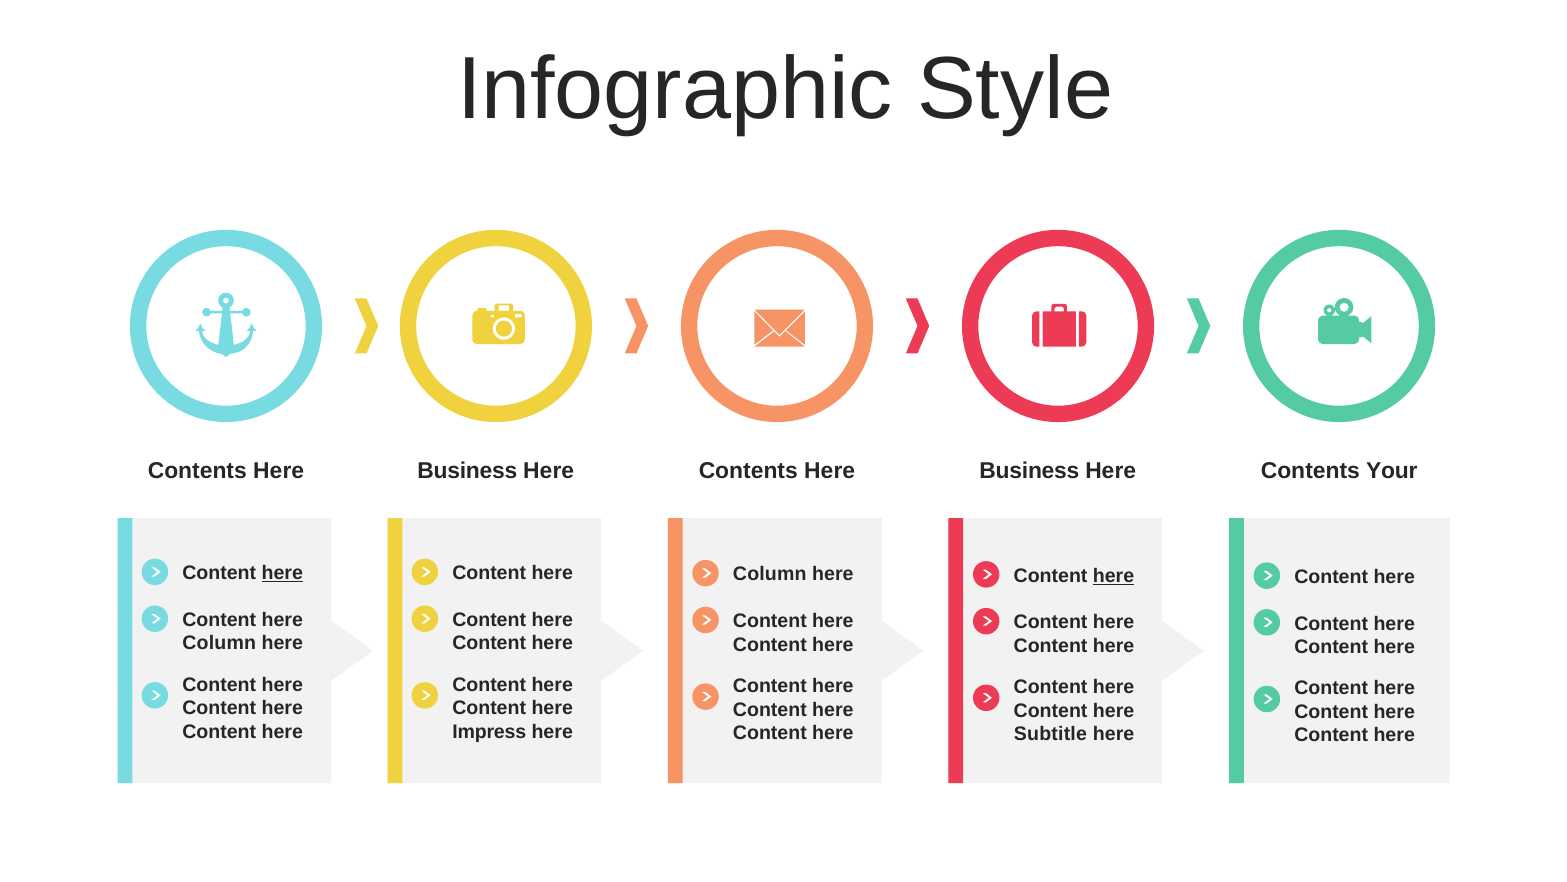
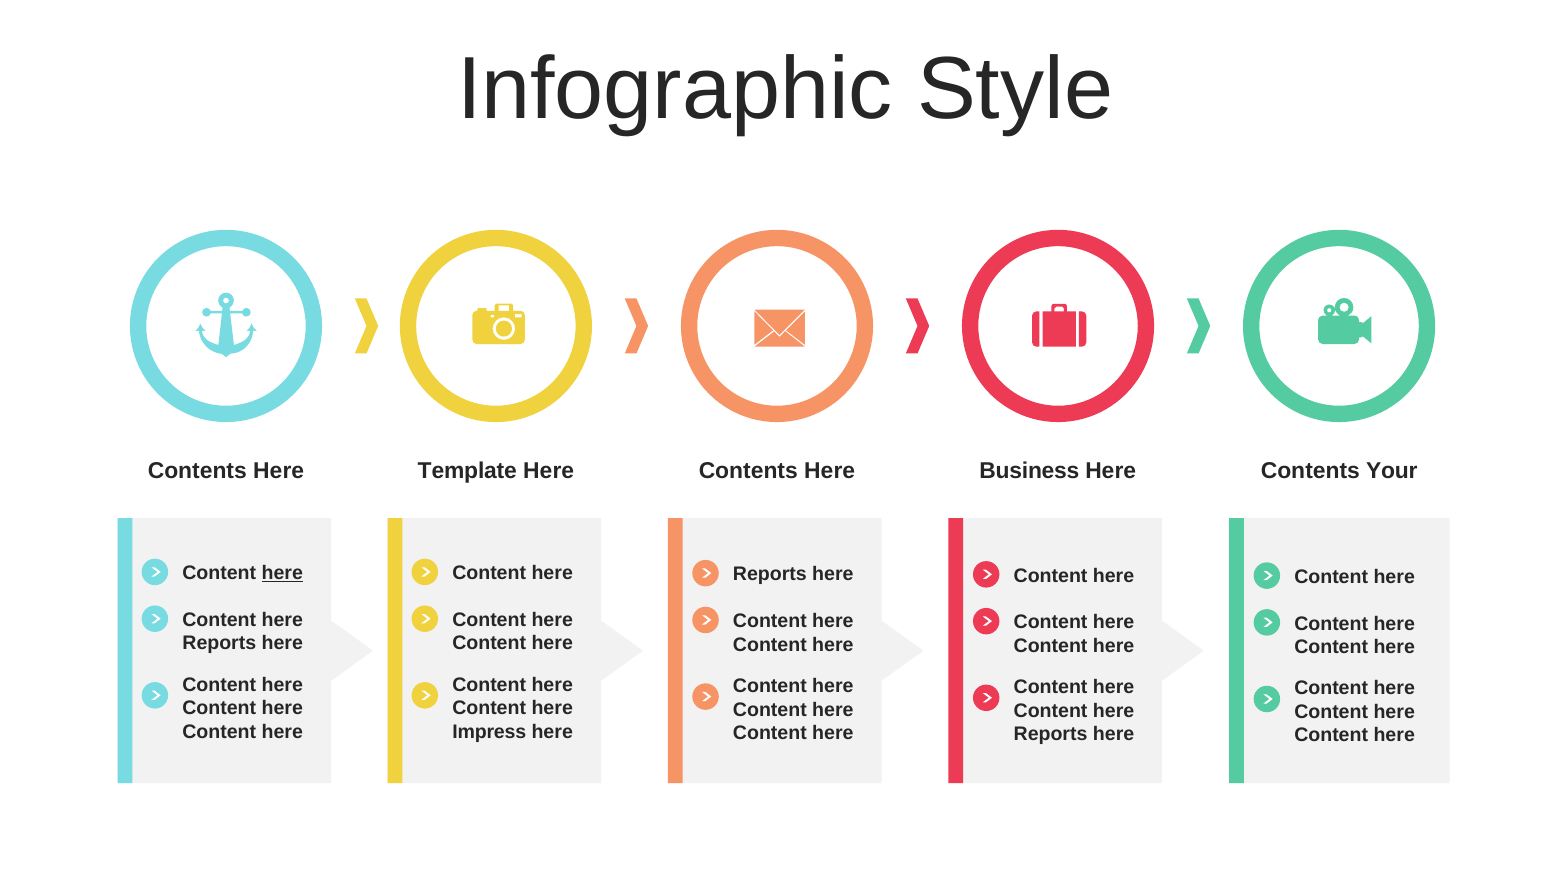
Business at (467, 471): Business -> Template
Column at (770, 574): Column -> Reports
here at (1114, 575) underline: present -> none
Column at (219, 643): Column -> Reports
Subtitle at (1050, 734): Subtitle -> Reports
